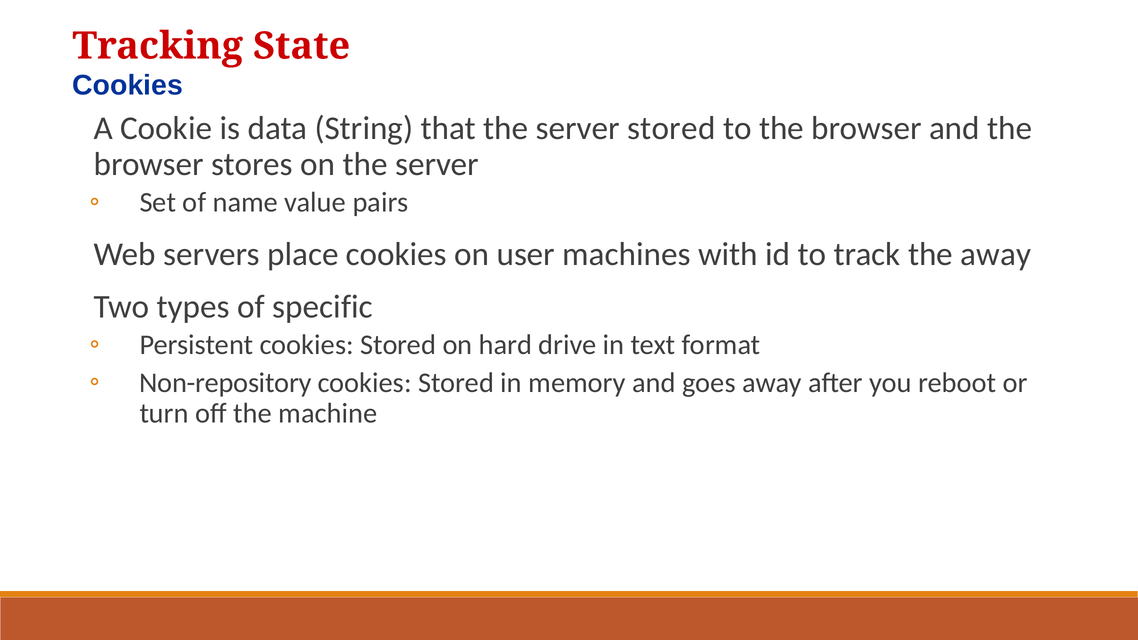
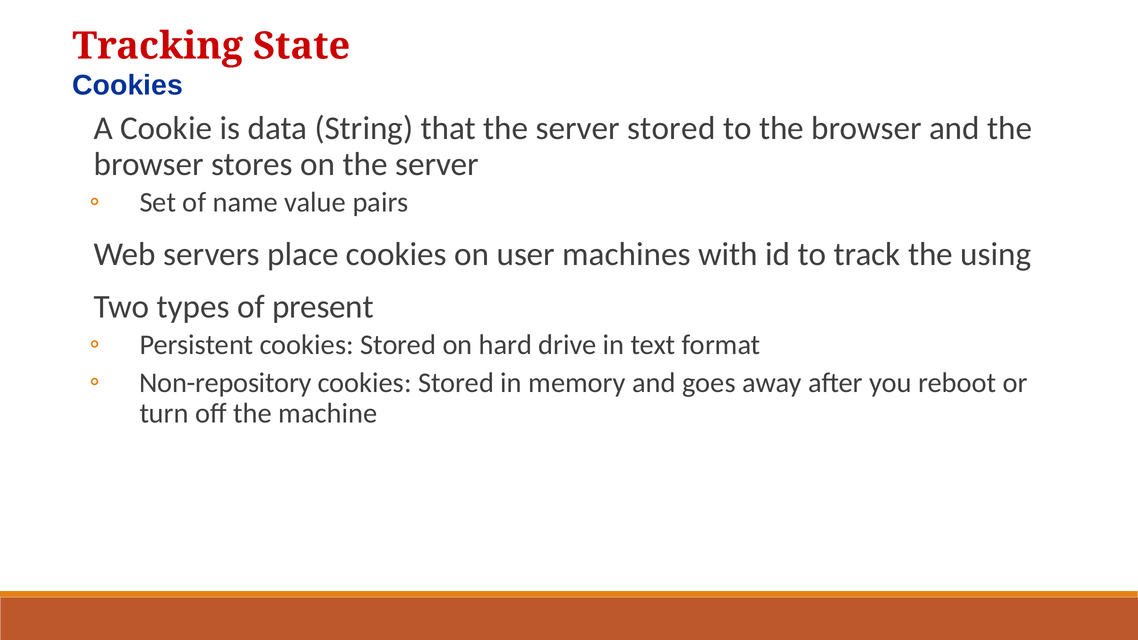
the away: away -> using
specific: specific -> present
